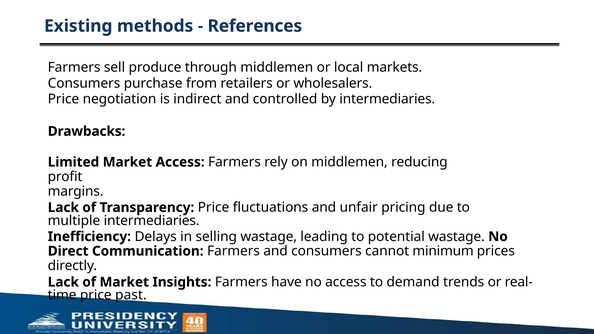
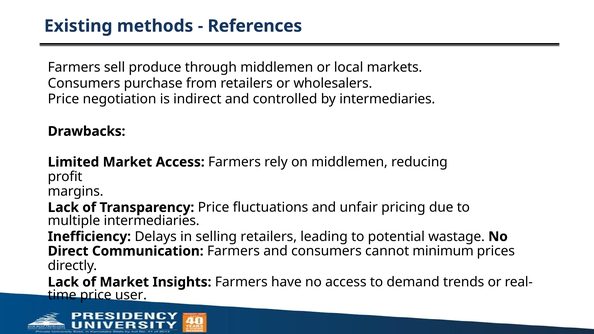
selling wastage: wastage -> retailers
past: past -> user
